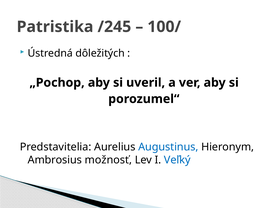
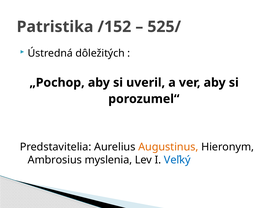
/245: /245 -> /152
100/: 100/ -> 525/
Augustinus colour: blue -> orange
možnosť: možnosť -> myslenia
